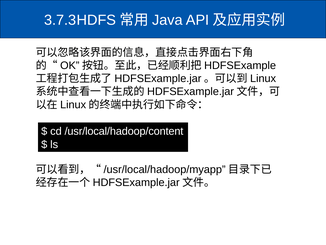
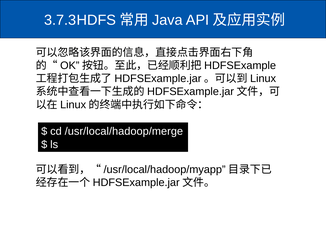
/usr/local/hadoop/content: /usr/local/hadoop/content -> /usr/local/hadoop/merge
